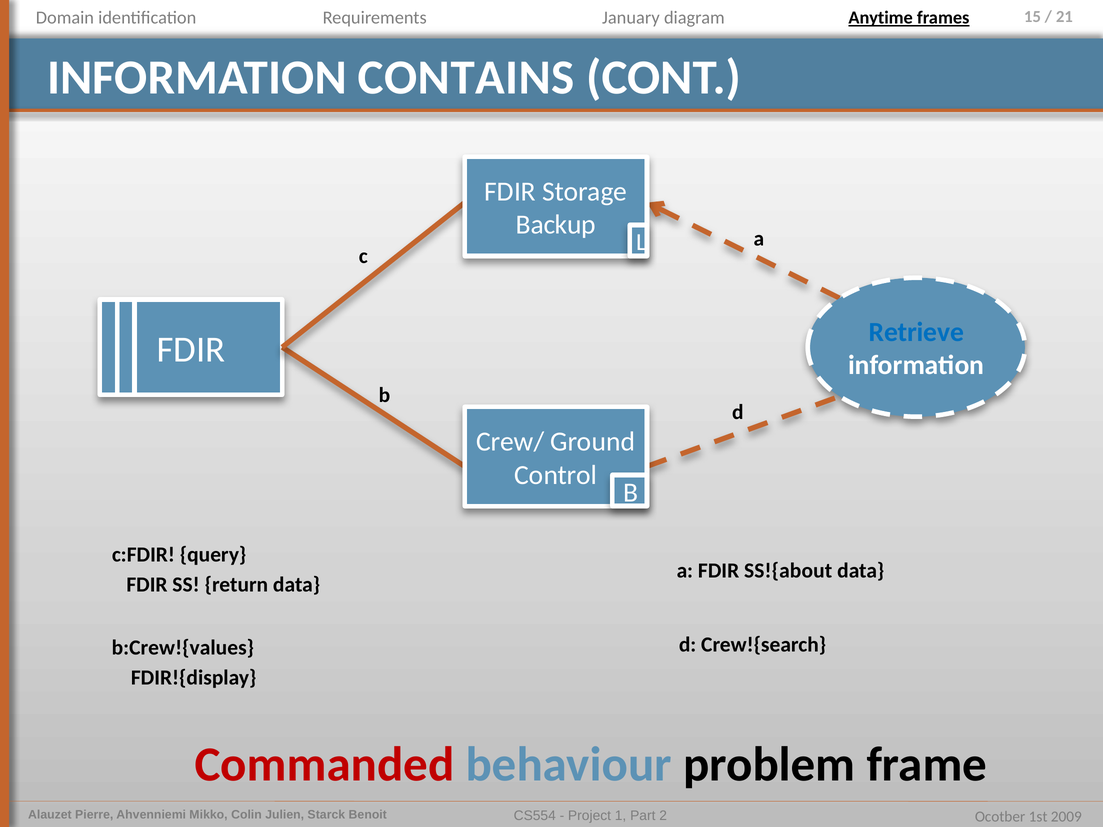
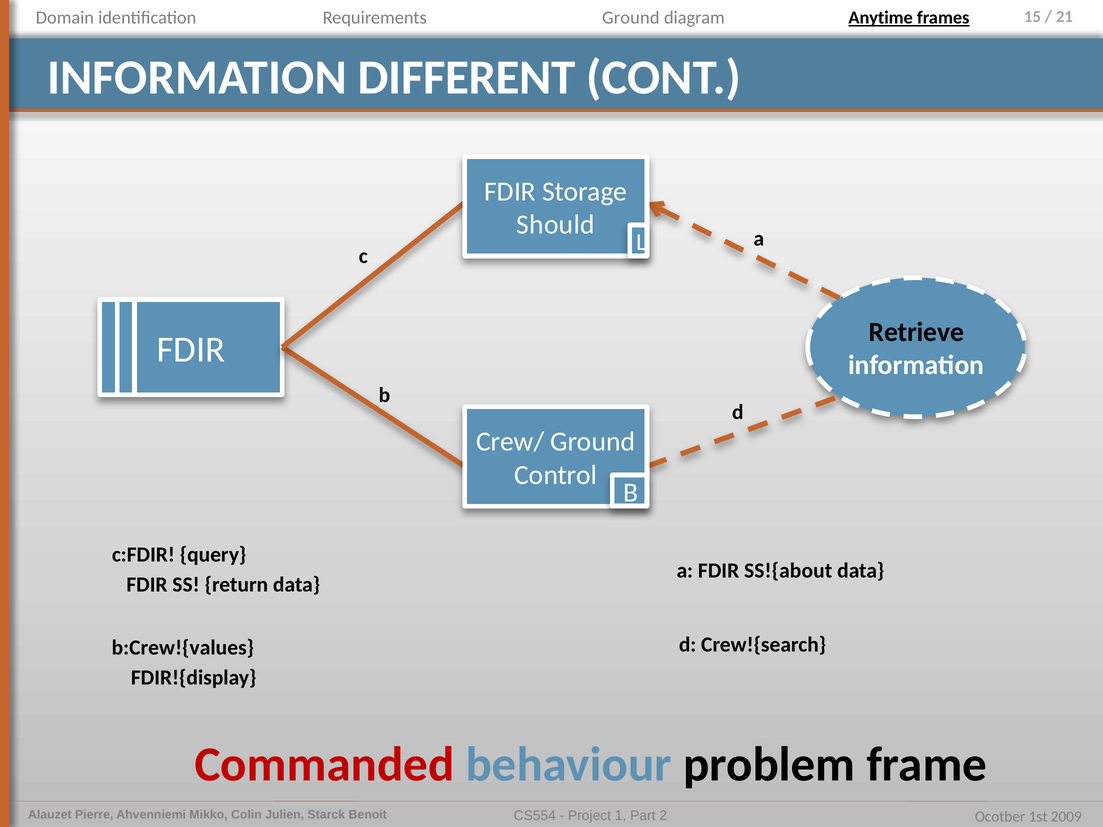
Requirements January: January -> Ground
CONTAINS: CONTAINS -> DIFFERENT
Backup: Backup -> Should
Retrieve colour: blue -> black
